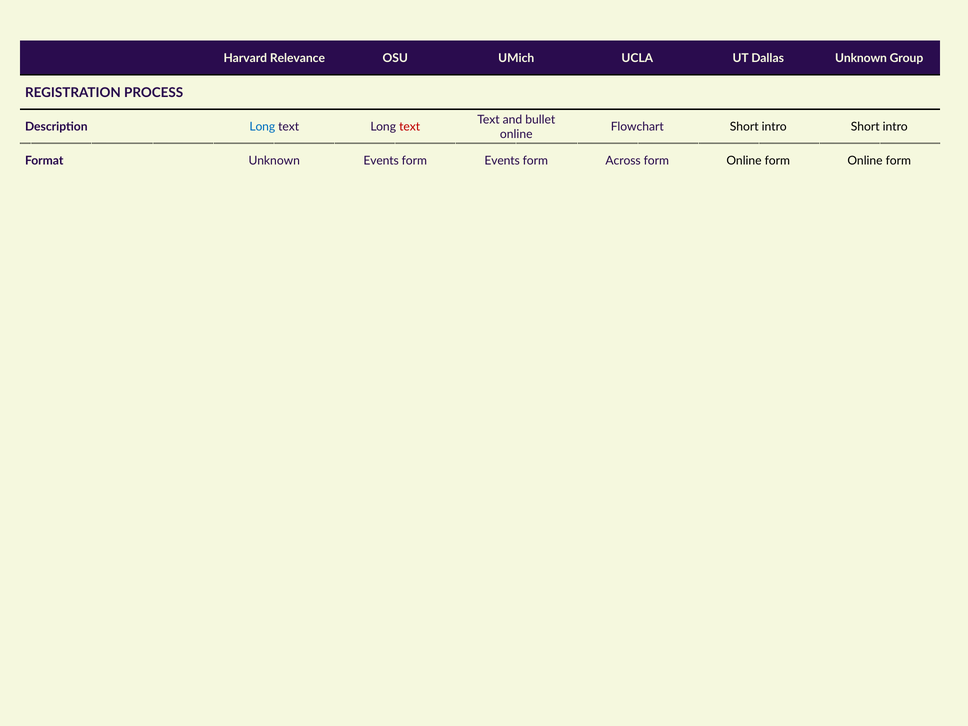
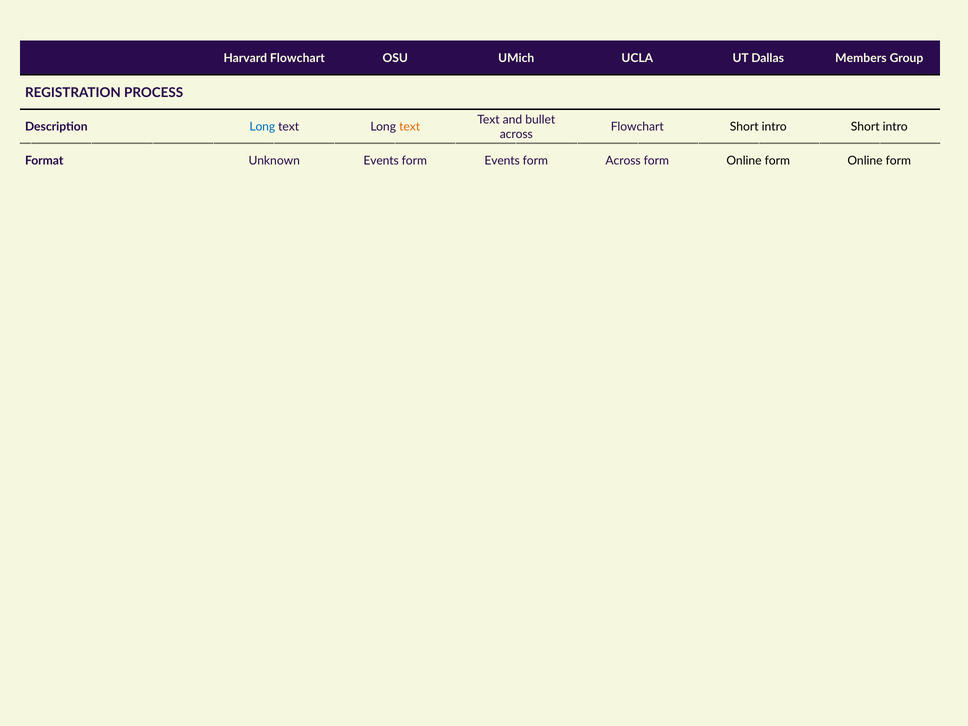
Harvard Relevance: Relevance -> Flowchart
Dallas Unknown: Unknown -> Members
text at (410, 127) colour: red -> orange
online at (516, 134): online -> across
